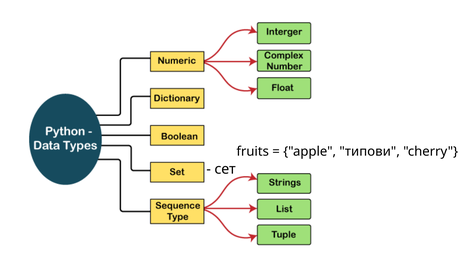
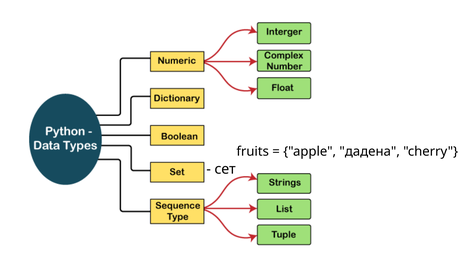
типови: типови -> дадена
